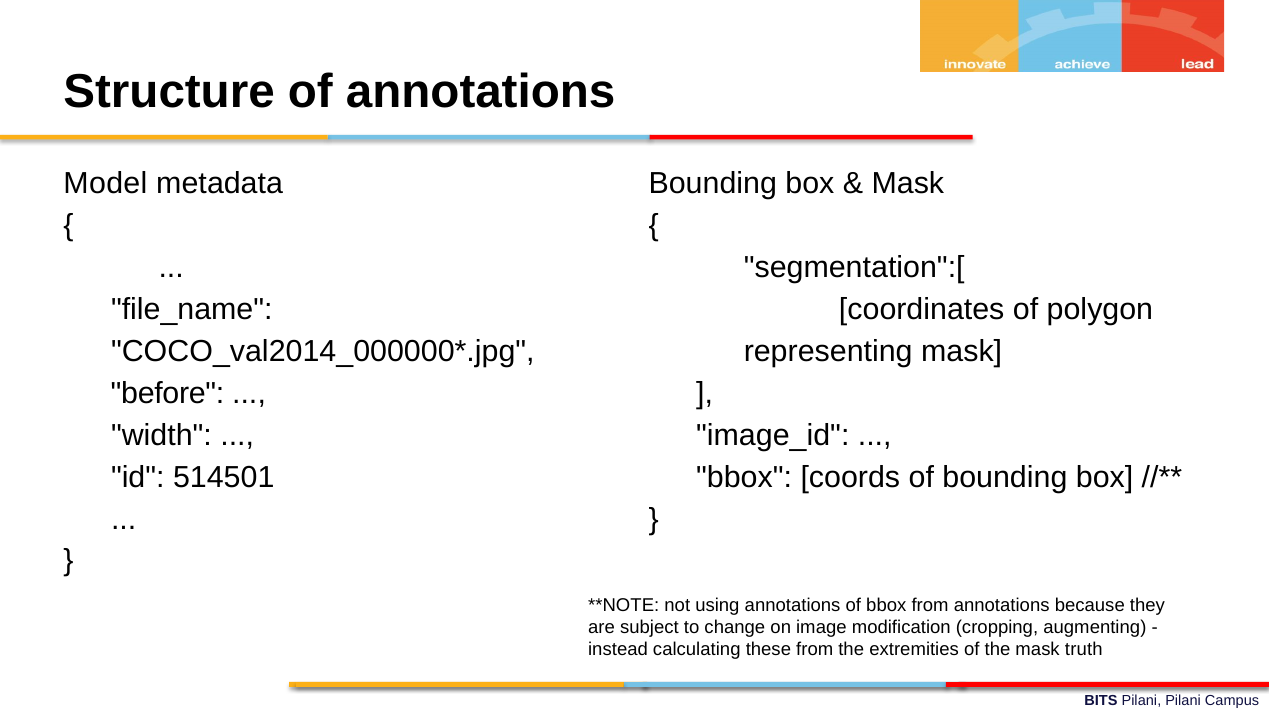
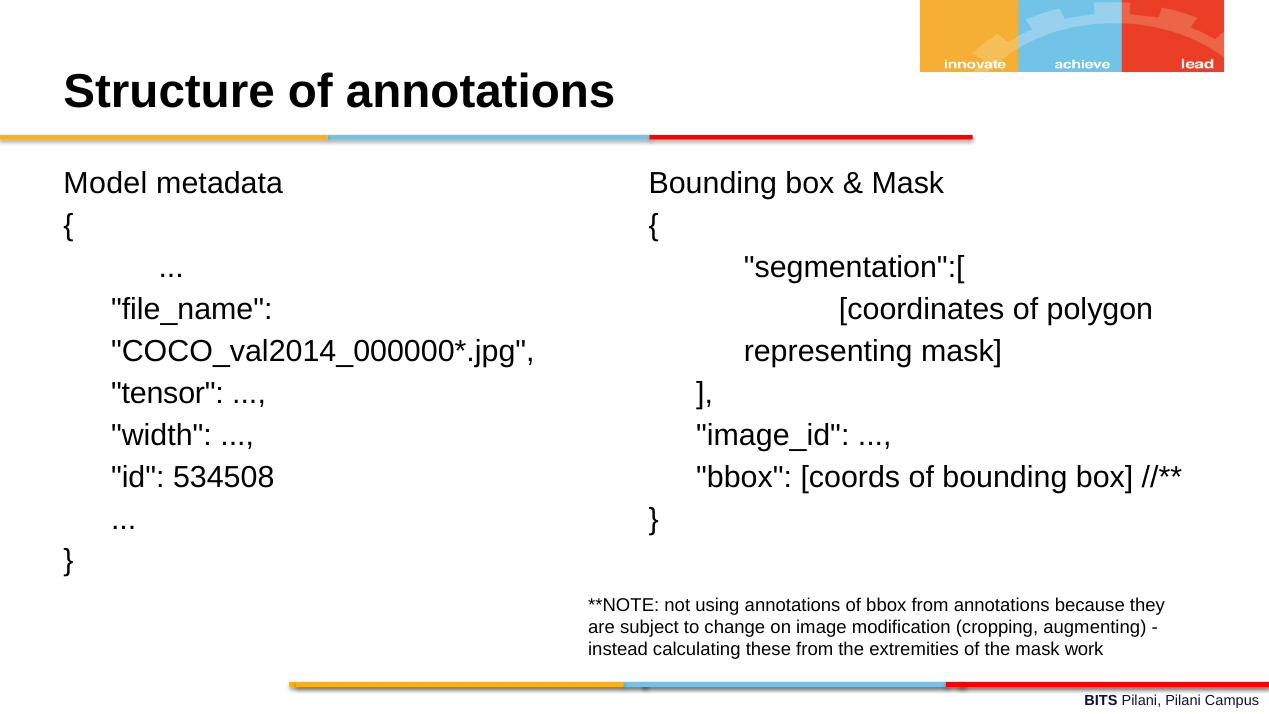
before: before -> tensor
514501: 514501 -> 534508
truth: truth -> work
